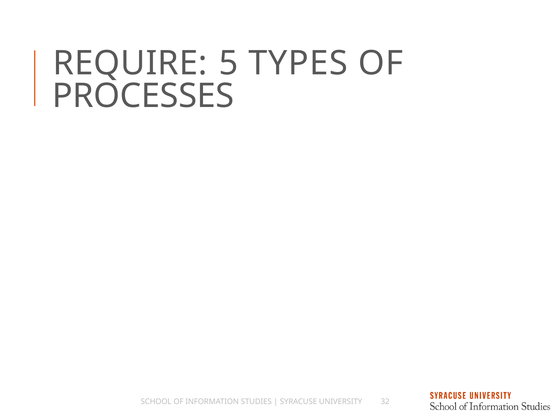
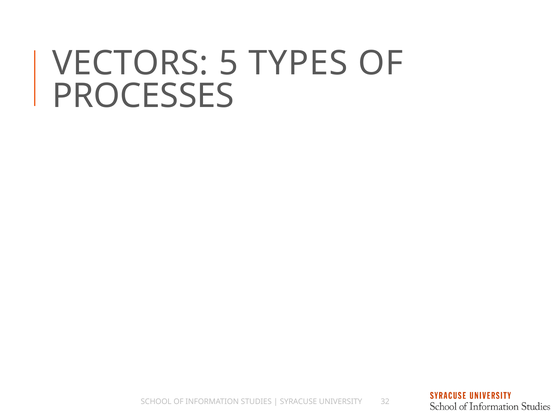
REQUIRE: REQUIRE -> VECTORS
